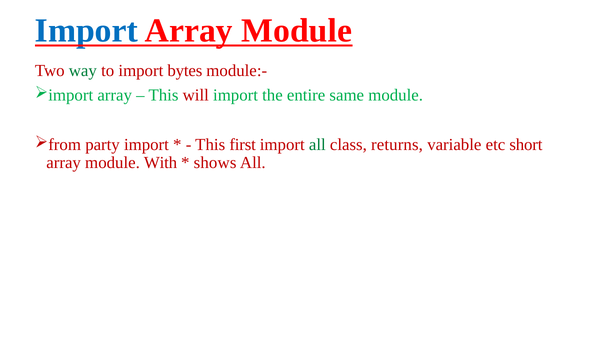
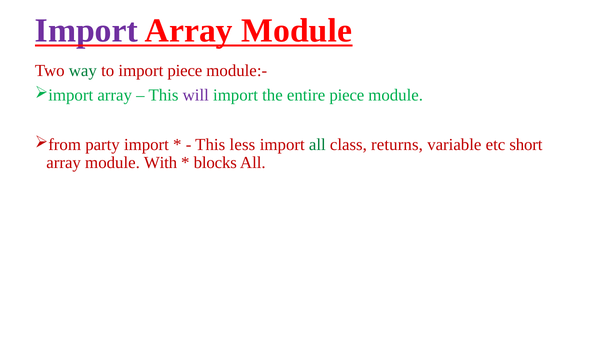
Import at (87, 31) colour: blue -> purple
import bytes: bytes -> piece
will colour: red -> purple
entire same: same -> piece
first: first -> less
shows: shows -> blocks
